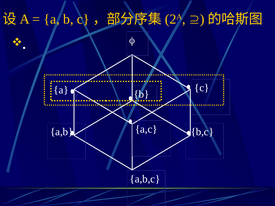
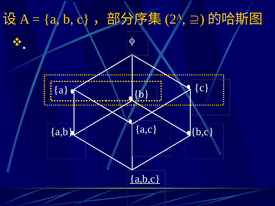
a,b,c underline: none -> present
